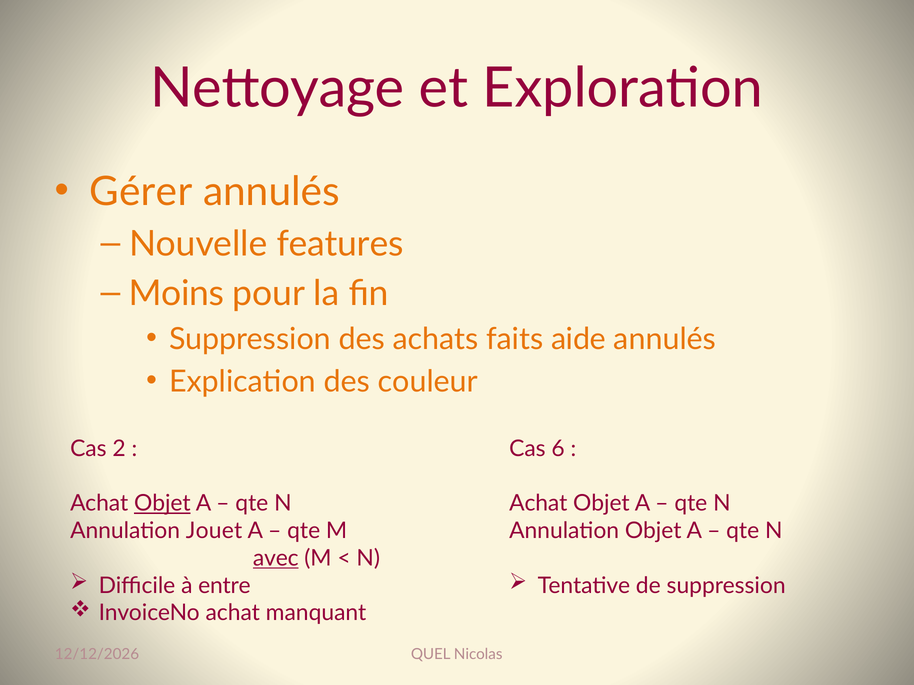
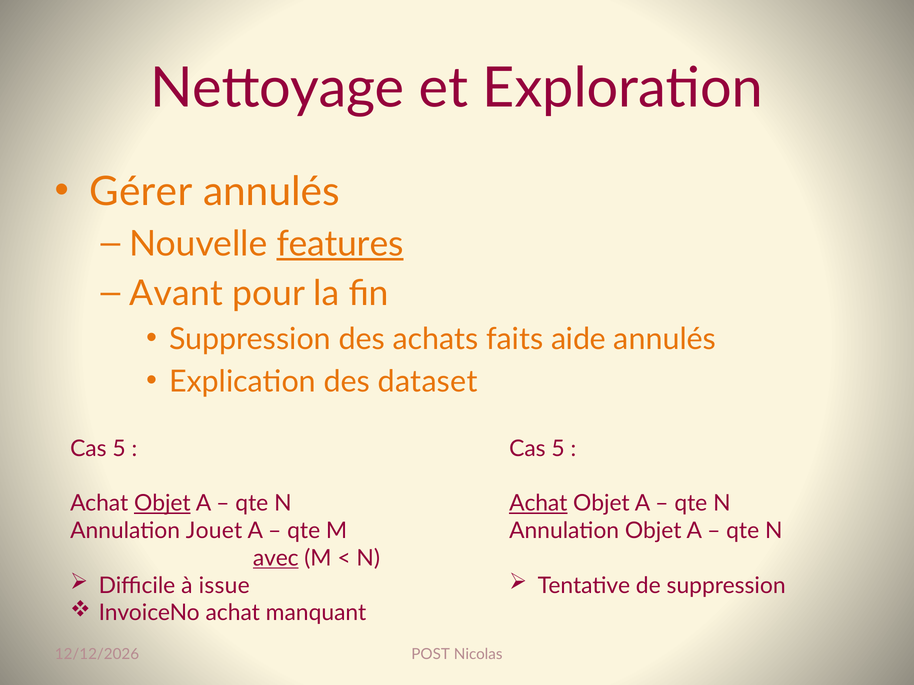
features underline: none -> present
Moins: Moins -> Avant
couleur: couleur -> dataset
2 at (119, 449): 2 -> 5
6 at (558, 449): 6 -> 5
Achat at (538, 504) underline: none -> present
entre: entre -> issue
QUEL: QUEL -> POST
